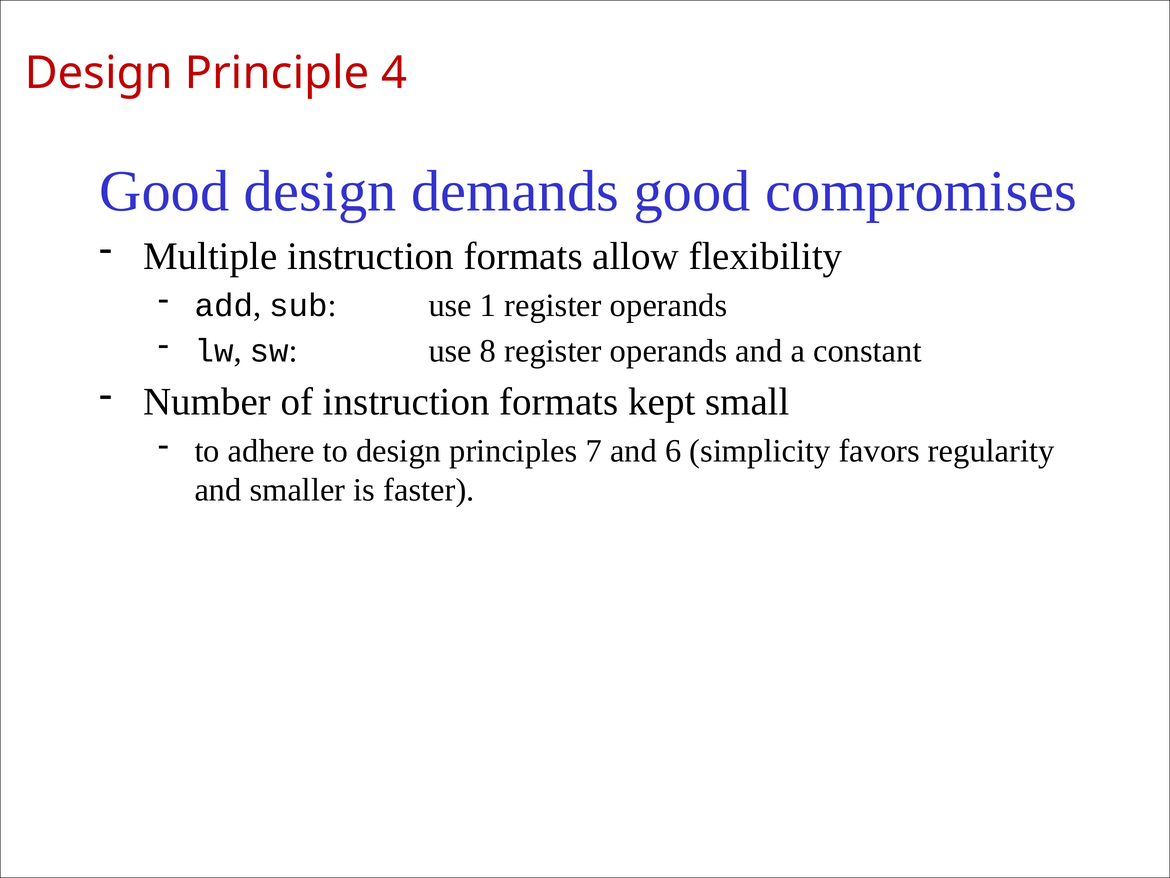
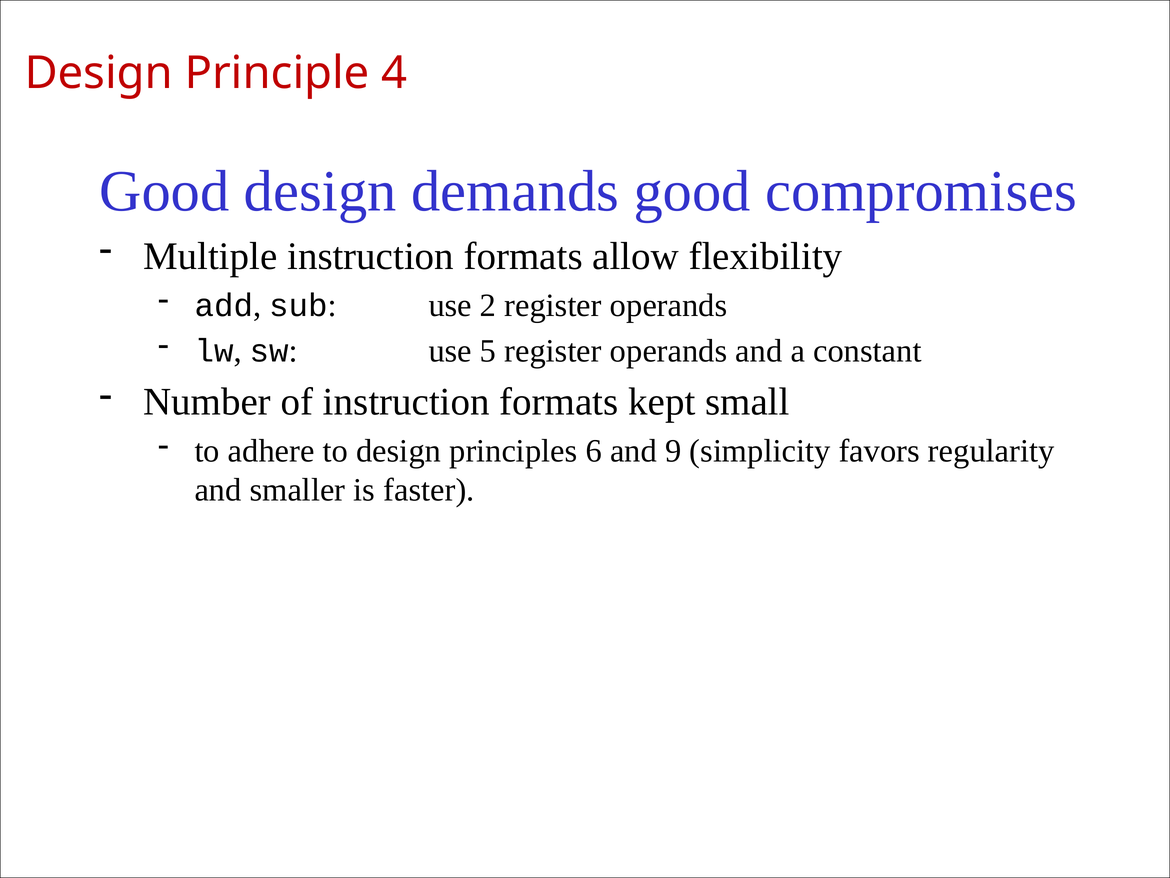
1: 1 -> 2
8: 8 -> 5
7: 7 -> 6
6: 6 -> 9
